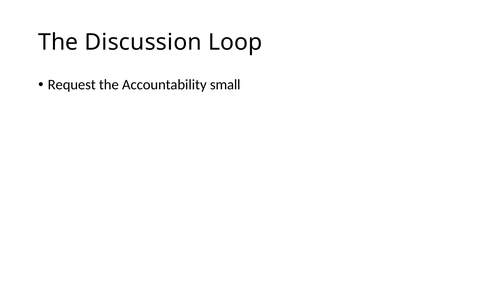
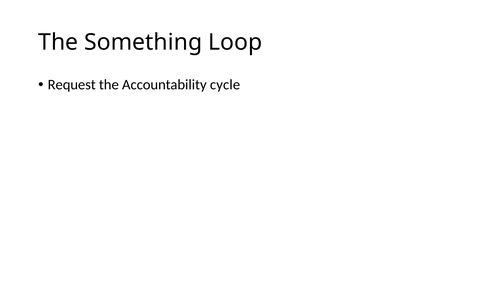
Discussion: Discussion -> Something
small: small -> cycle
